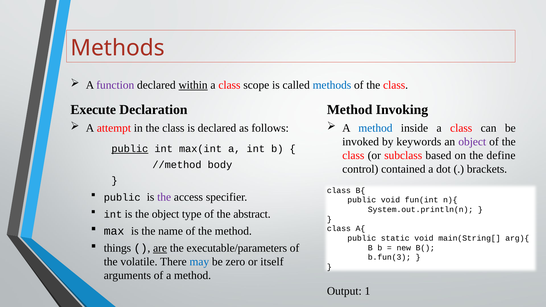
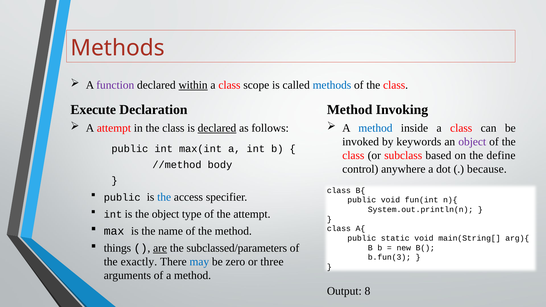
declared at (217, 128) underline: none -> present
public at (130, 149) underline: present -> none
contained: contained -> anywhere
brackets: brackets -> because
the at (164, 197) colour: purple -> blue
the abstract: abstract -> attempt
executable/parameters: executable/parameters -> subclassed/parameters
volatile: volatile -> exactly
itself: itself -> three
1: 1 -> 8
